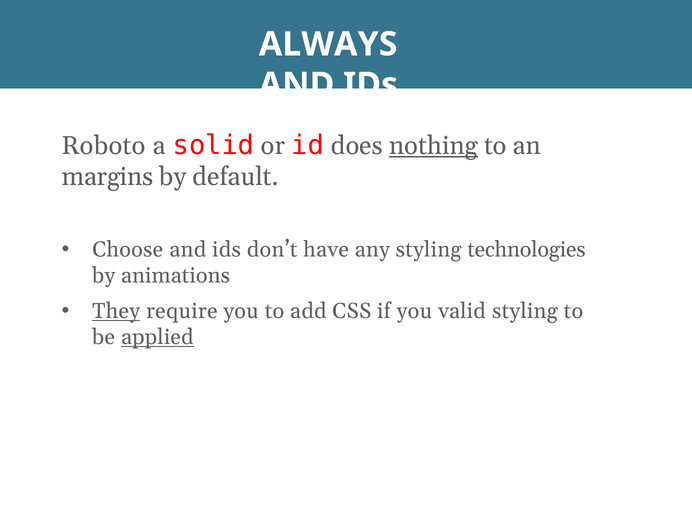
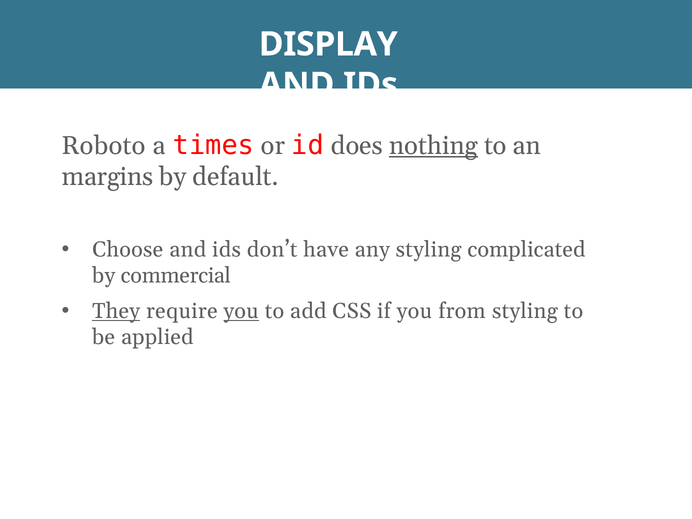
ALWAYS: ALWAYS -> DISPLAY
solid: solid -> times
technologies: technologies -> complicated
animations: animations -> commercial
you at (241, 311) underline: none -> present
valid: valid -> from
applied underline: present -> none
